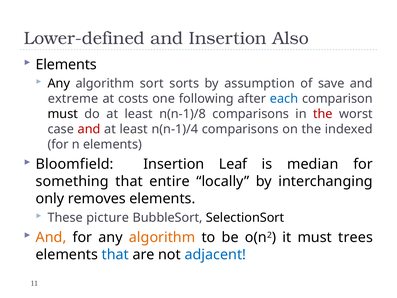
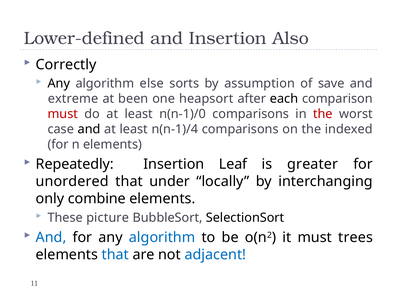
Elements at (66, 65): Elements -> Correctly
sort: sort -> else
costs: costs -> been
following: following -> heapsort
each colour: blue -> black
must at (63, 114) colour: black -> red
n(n-1)/8: n(n-1)/8 -> n(n-1)/0
and at (89, 129) colour: red -> black
Bloomfield: Bloomfield -> Repeatedly
median: median -> greater
something: something -> unordered
entire: entire -> under
removes: removes -> combine
And at (51, 237) colour: orange -> blue
algorithm at (162, 237) colour: orange -> blue
